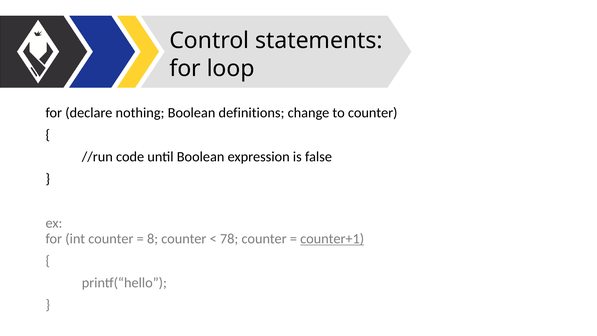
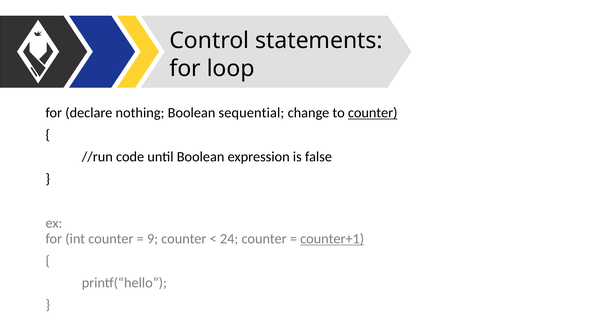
definitions: definitions -> sequential
counter at (373, 113) underline: none -> present
8: 8 -> 9
78: 78 -> 24
